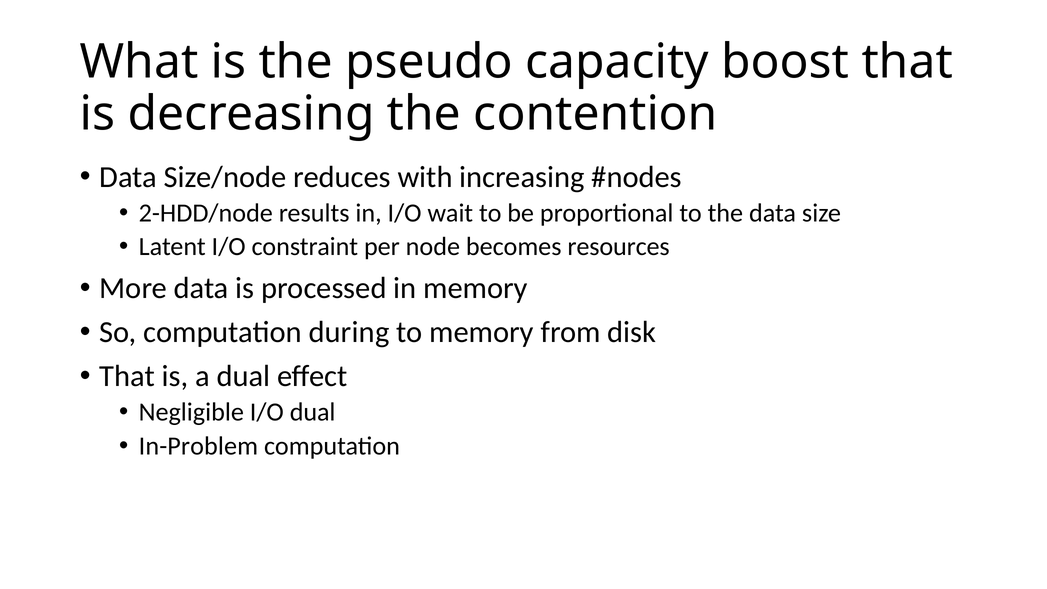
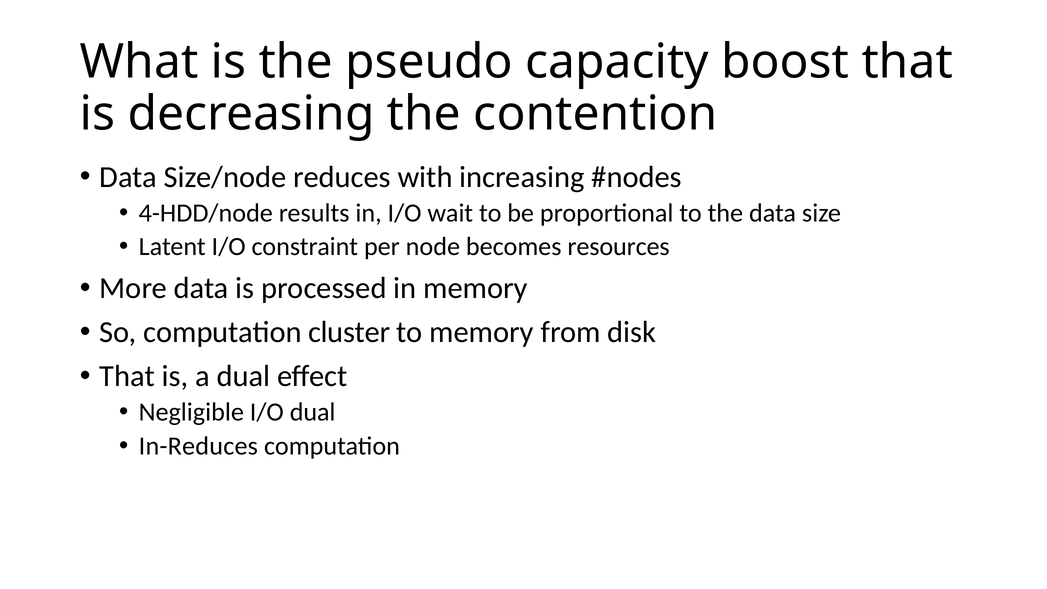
2-HDD/node: 2-HDD/node -> 4-HDD/node
during: during -> cluster
In-Problem: In-Problem -> In-Reduces
